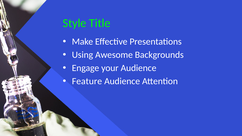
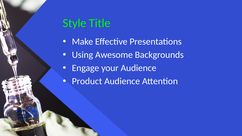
Feature: Feature -> Product
